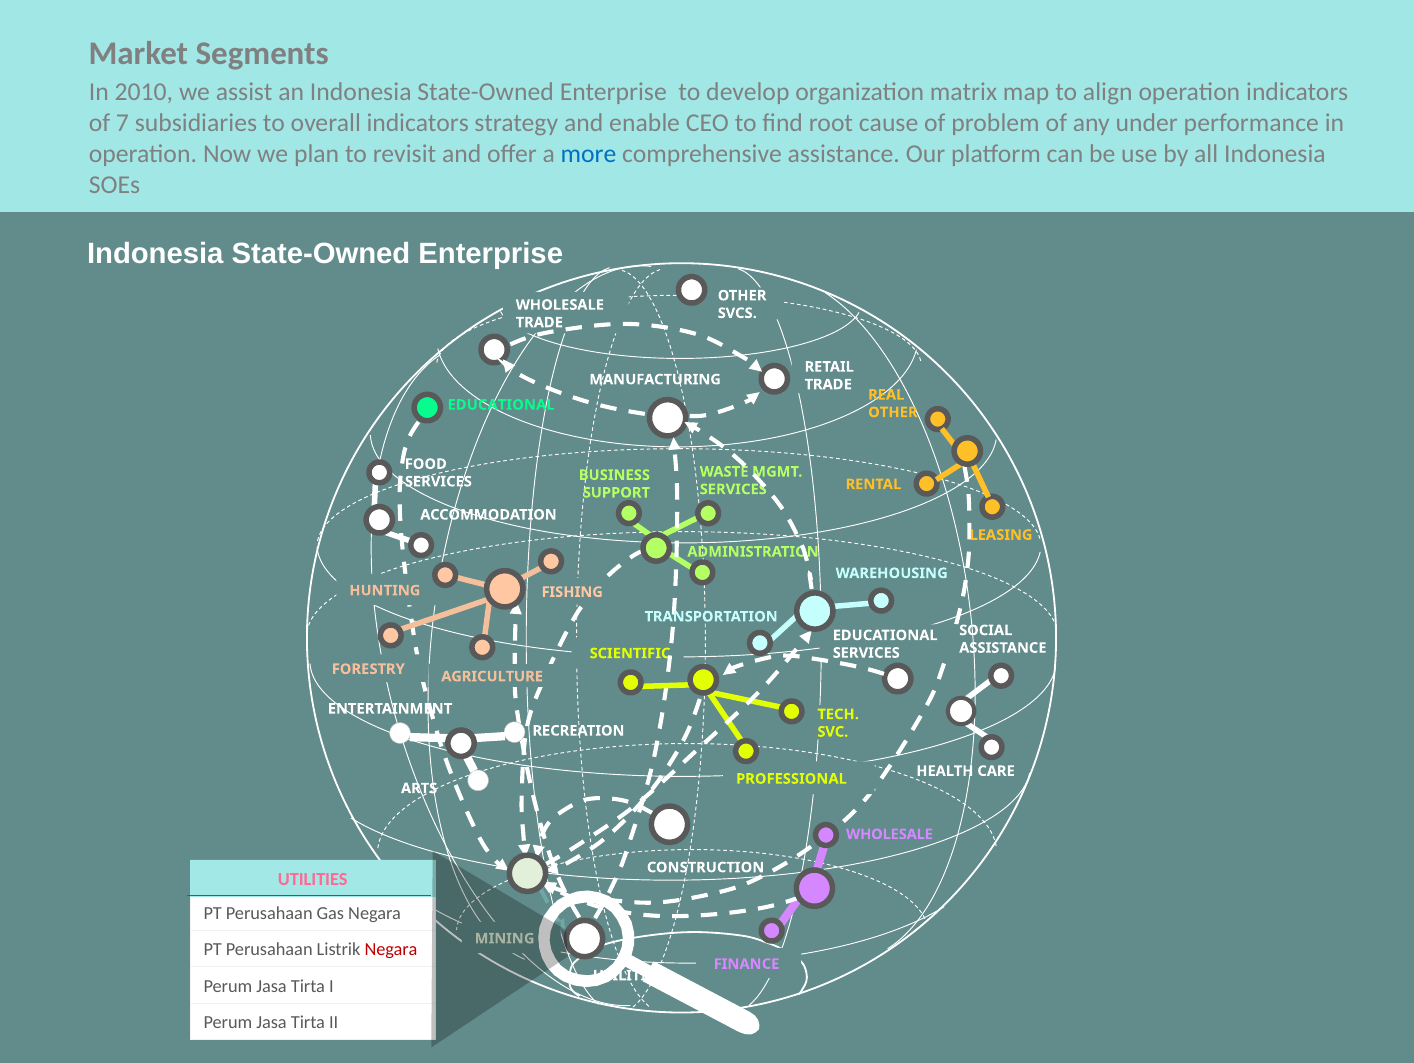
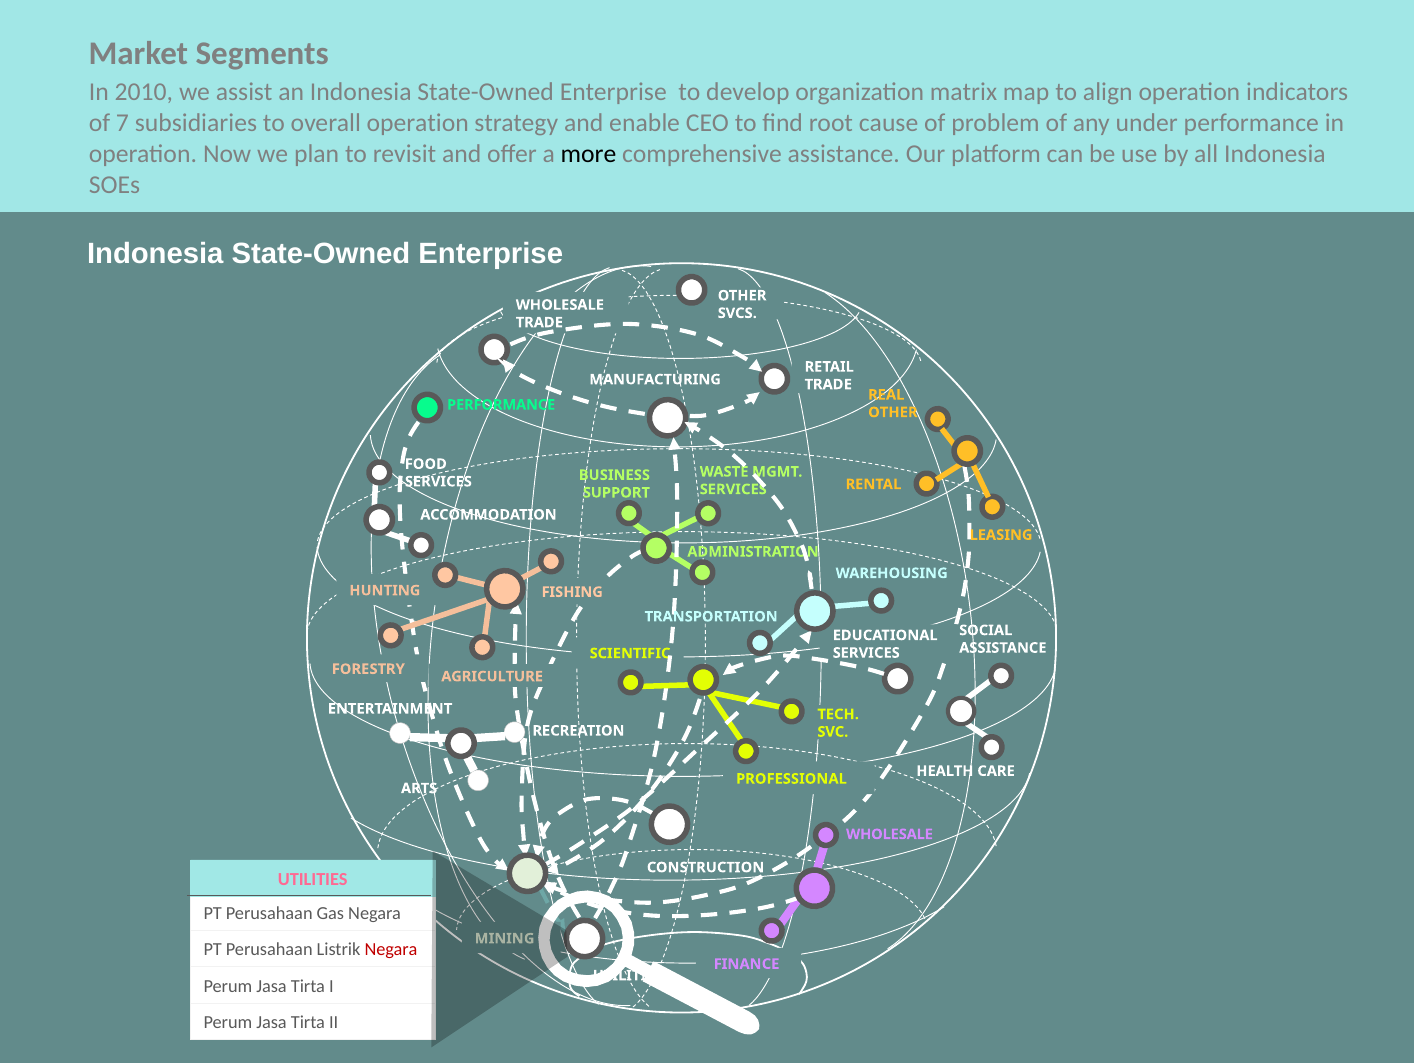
overall indicators: indicators -> operation
more colour: blue -> black
EDUCATIONAL at (501, 405): EDUCATIONAL -> PERFORMANCE
